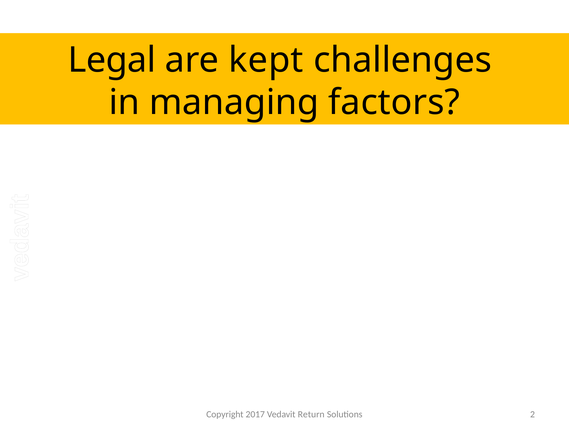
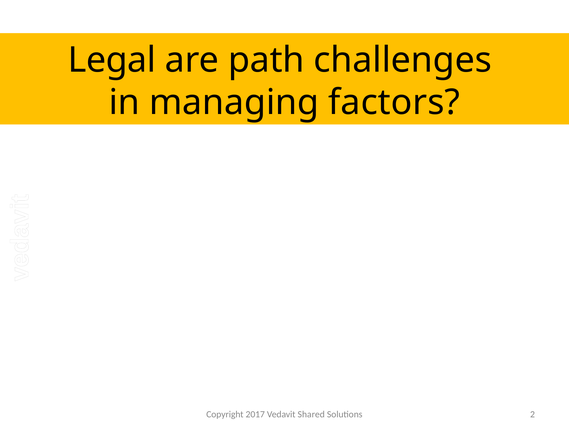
kept: kept -> path
Return: Return -> Shared
